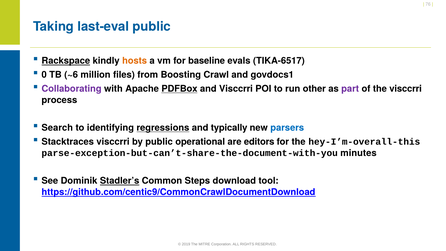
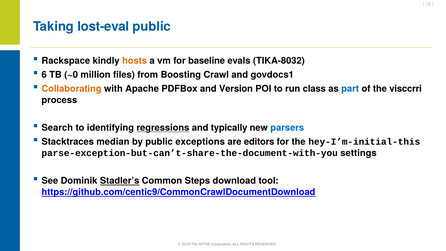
last-eval: last-eval -> lost-eval
Rackspace underline: present -> none
TIKA-6517: TIKA-6517 -> TIKA-8032
0: 0 -> 6
~6: ~6 -> ~0
Collaborating colour: purple -> orange
PDFBox underline: present -> none
and Visccrri: Visccrri -> Version
other: other -> class
part colour: purple -> blue
Stacktraces visccrri: visccrri -> median
operational: operational -> exceptions
hey-I’m-overall-this: hey-I’m-overall-this -> hey-I’m-initial-this
minutes: minutes -> settings
